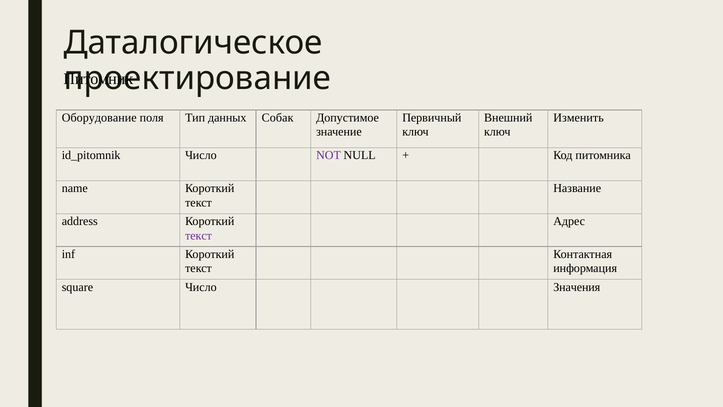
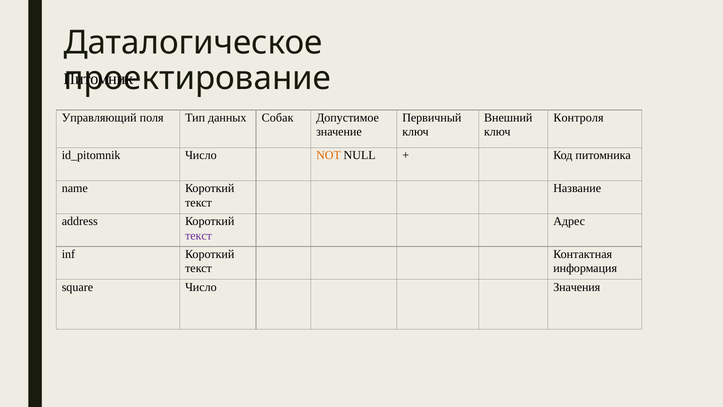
Оборудование: Оборудование -> Управляющий
Изменить: Изменить -> Контроля
NOT colour: purple -> orange
